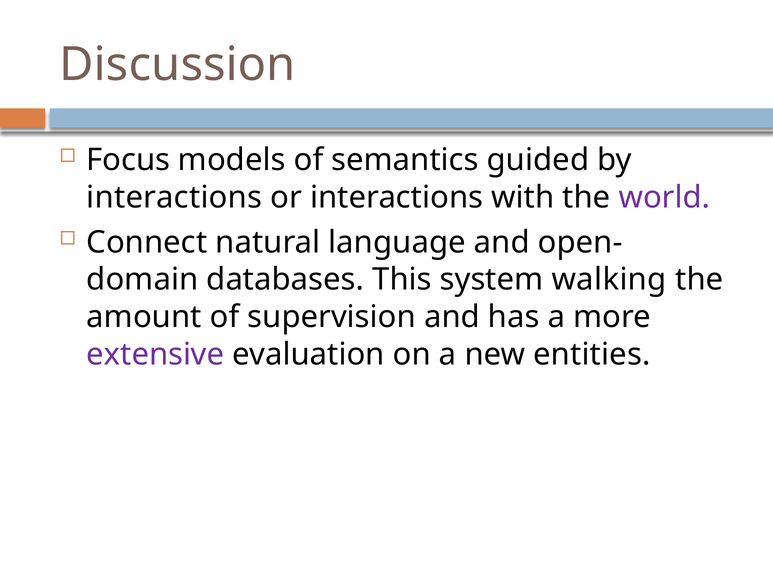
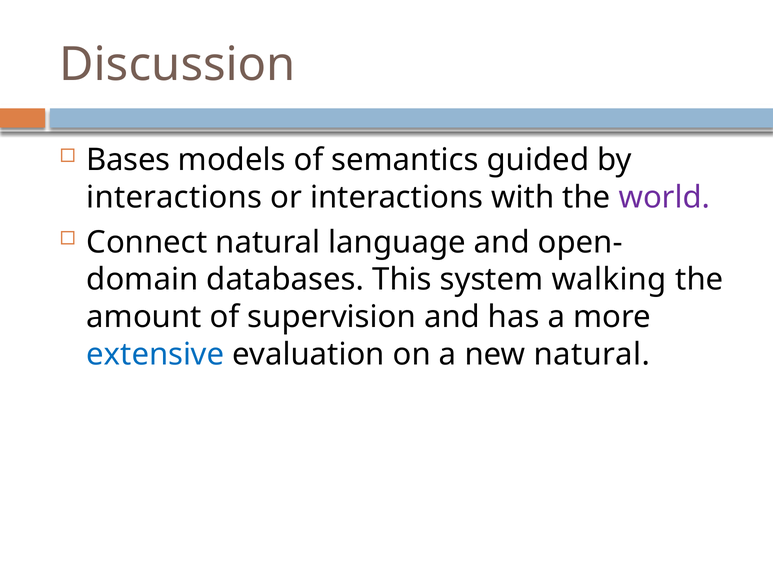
Focus: Focus -> Bases
extensive colour: purple -> blue
new entities: entities -> natural
